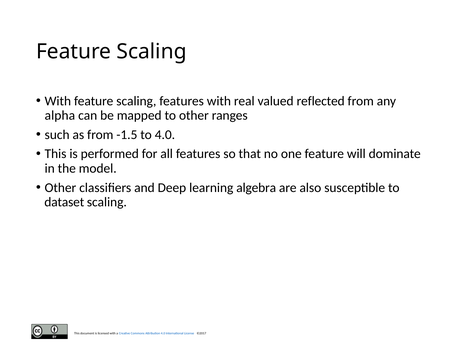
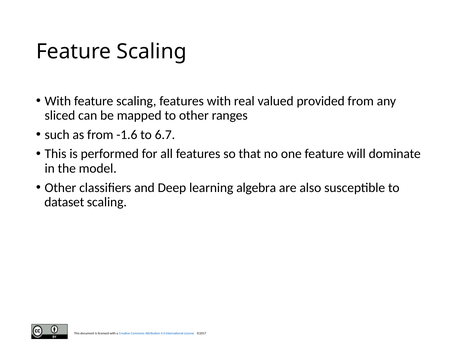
reflected: reflected -> provided
alpha: alpha -> sliced
-1.5: -1.5 -> -1.6
to 4.0: 4.0 -> 6.7
